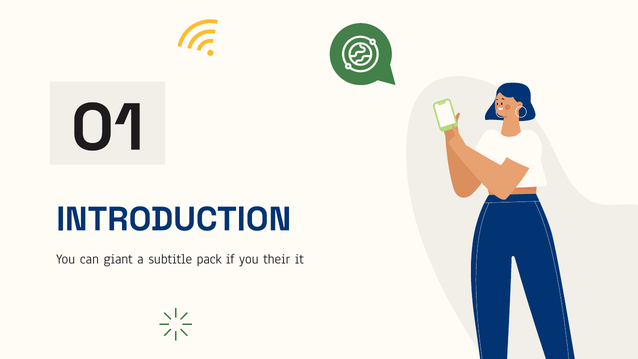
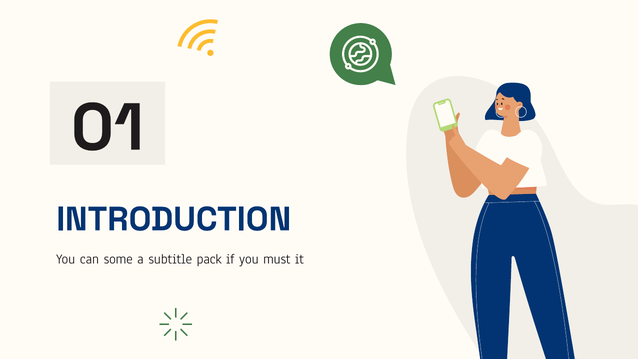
giant: giant -> some
their: their -> must
